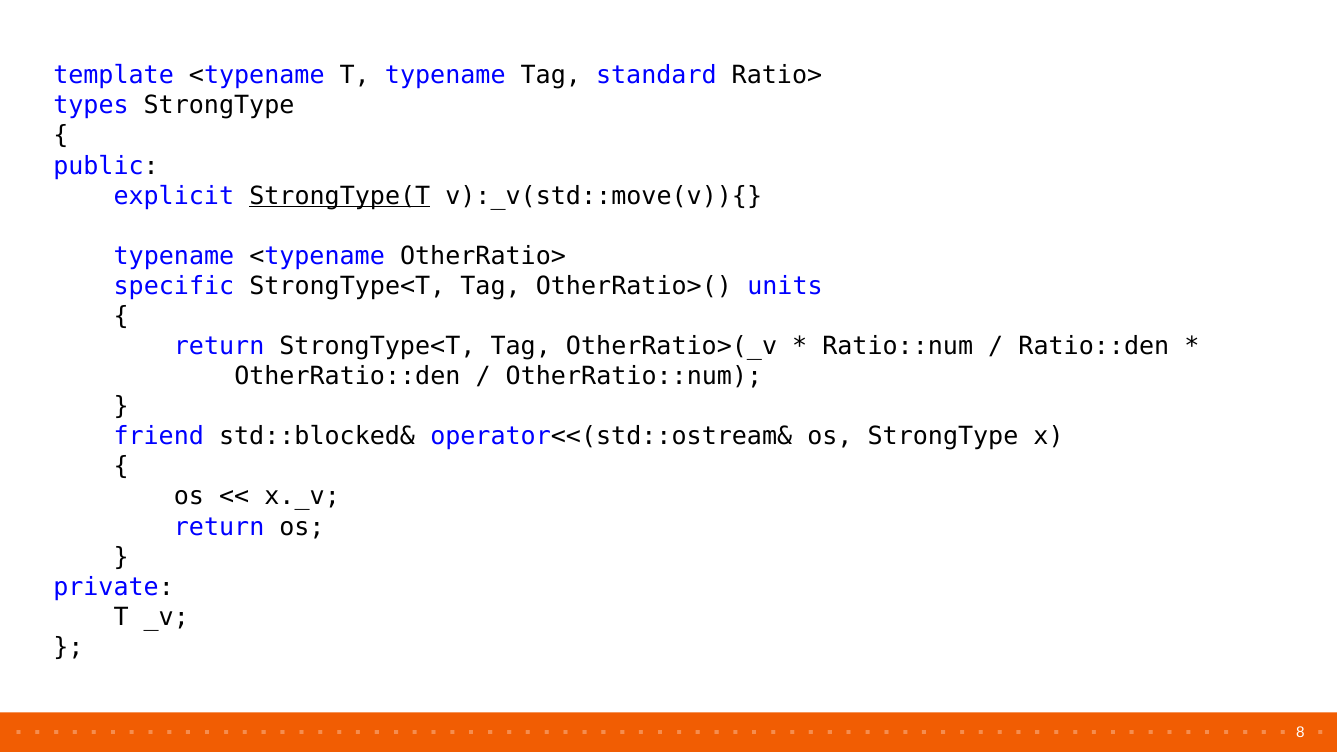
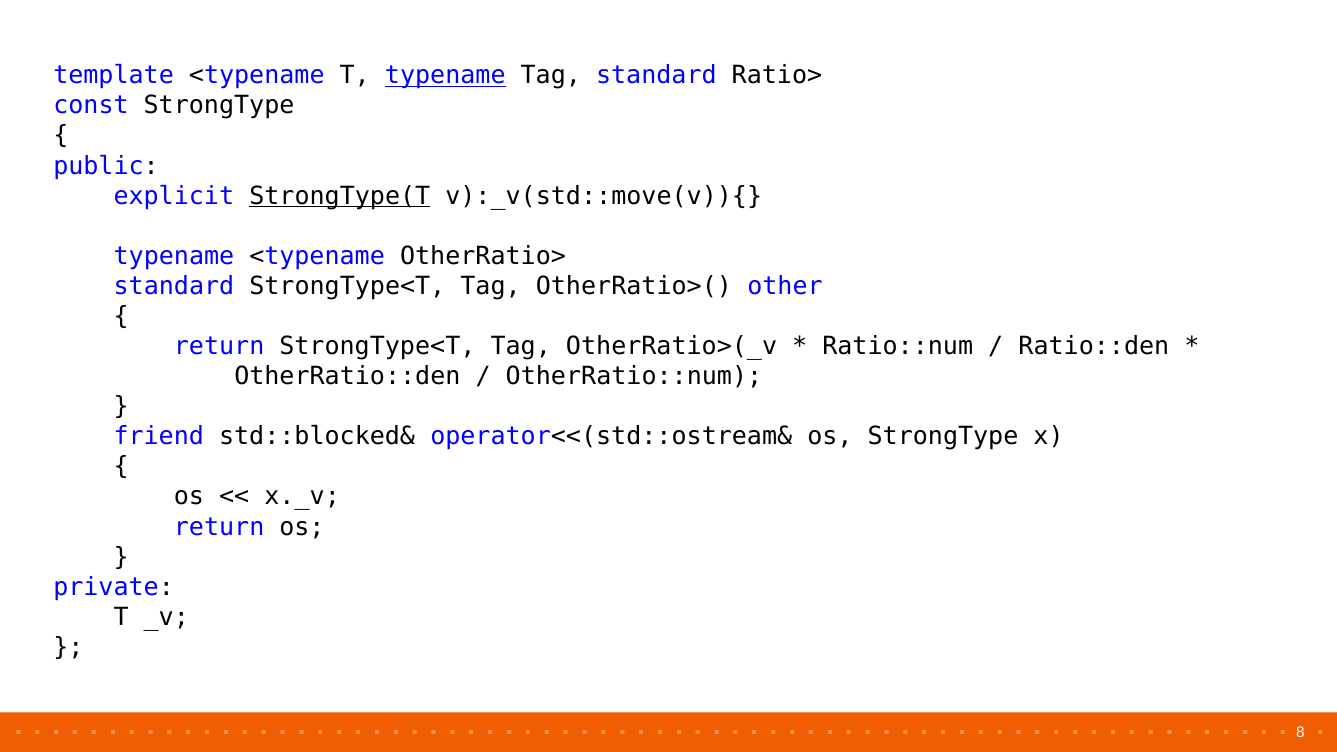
typename at (445, 76) underline: none -> present
types: types -> const
specific at (174, 286): specific -> standard
units: units -> other
